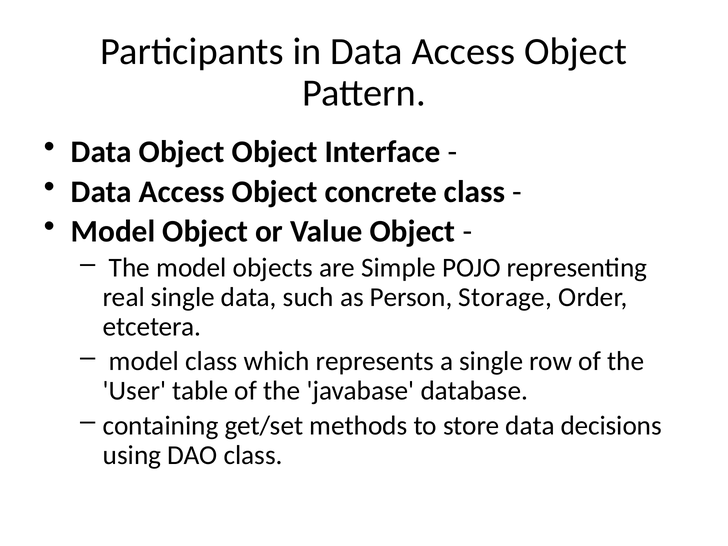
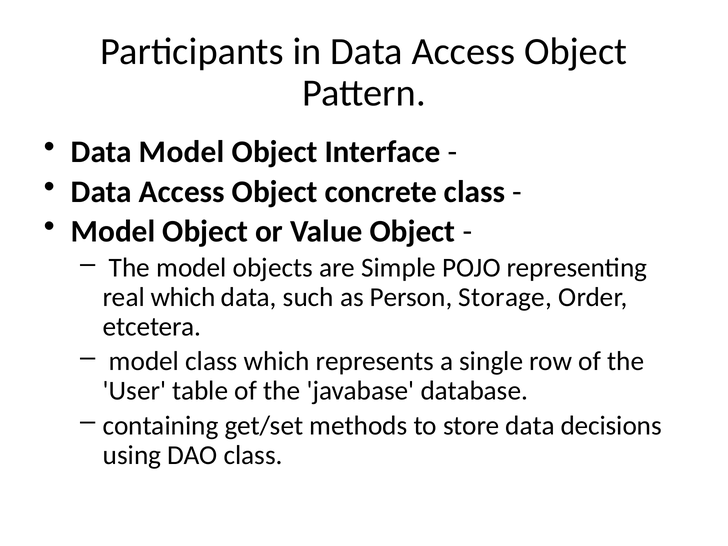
Data Object: Object -> Model
real single: single -> which
